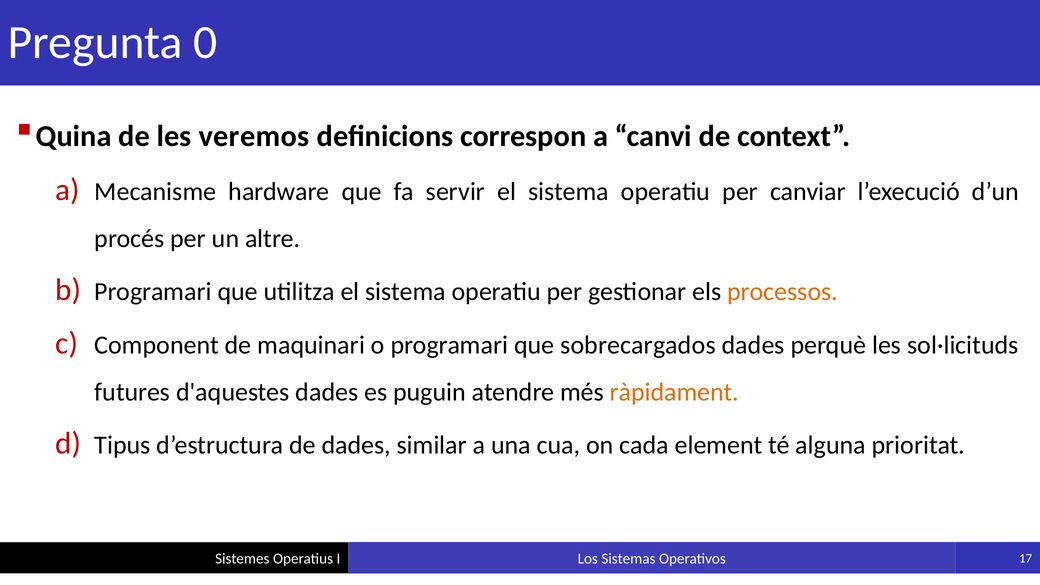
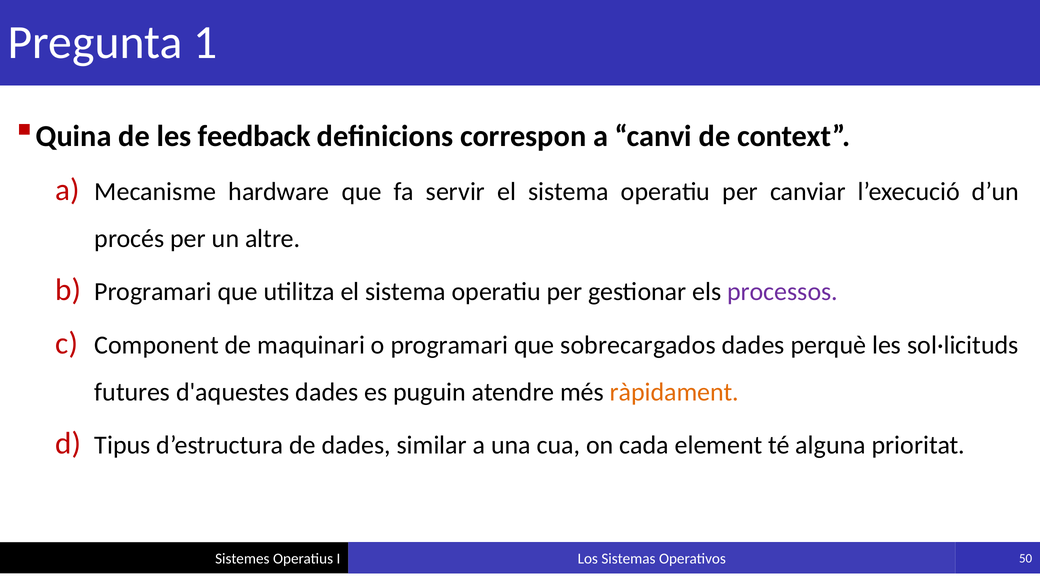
0: 0 -> 1
veremos: veremos -> feedback
processos colour: orange -> purple
17: 17 -> 50
